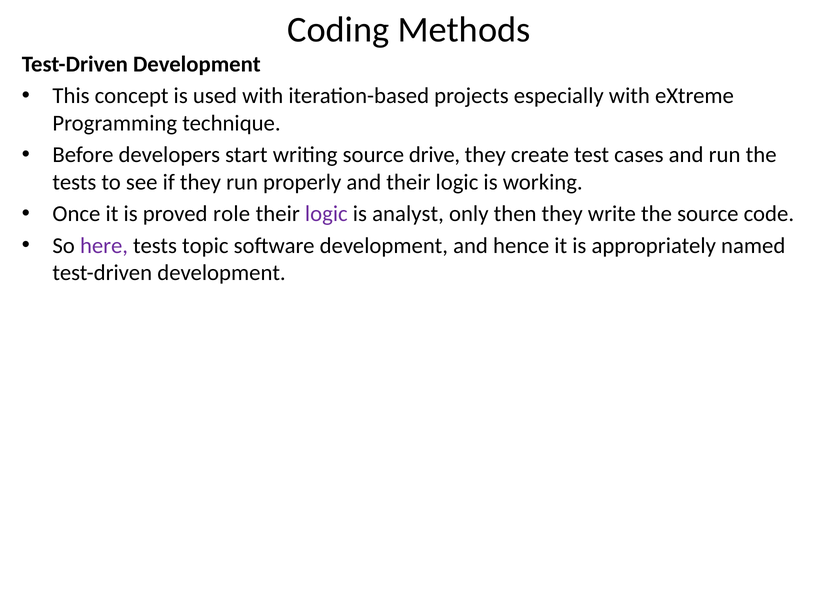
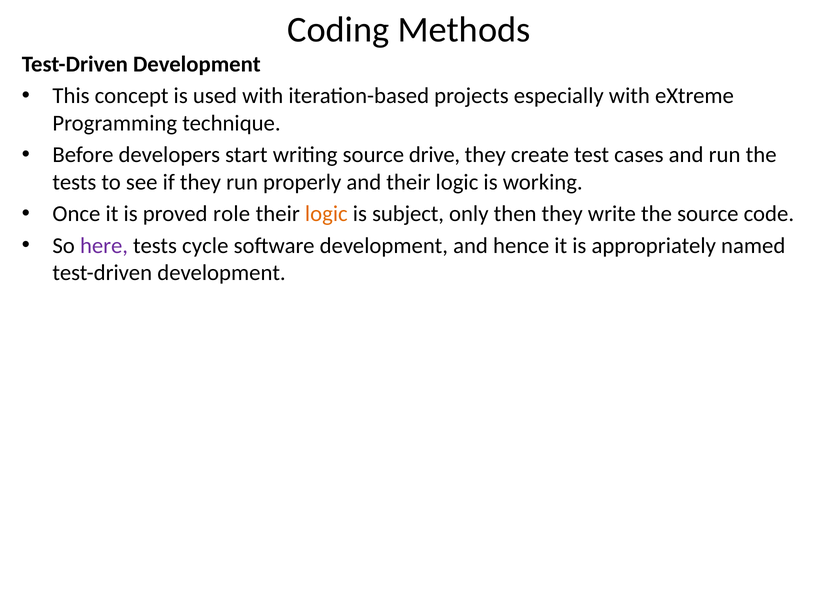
logic at (326, 214) colour: purple -> orange
analyst: analyst -> subject
topic: topic -> cycle
